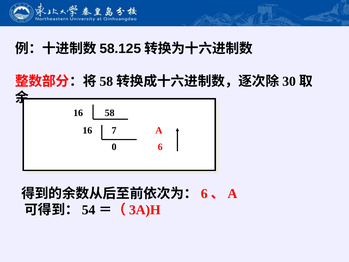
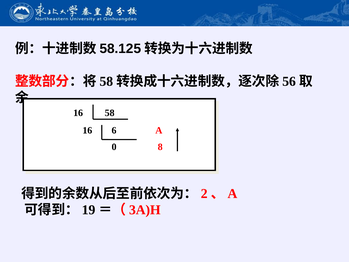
30: 30 -> 56
7: 7 -> 6
0 6: 6 -> 8
6 at (204, 193): 6 -> 2
54: 54 -> 19
